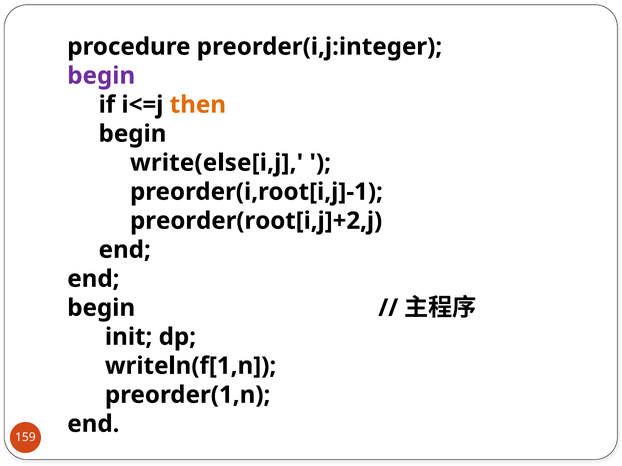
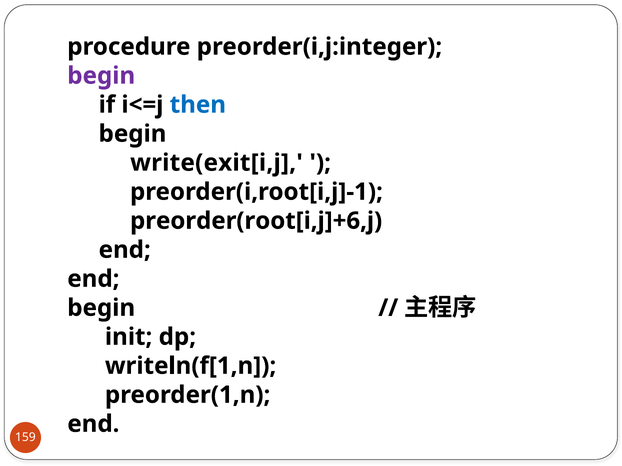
then colour: orange -> blue
write(else[i,j: write(else[i,j -> write(exit[i,j
preorder(root[i,j]+2,j: preorder(root[i,j]+2,j -> preorder(root[i,j]+6,j
